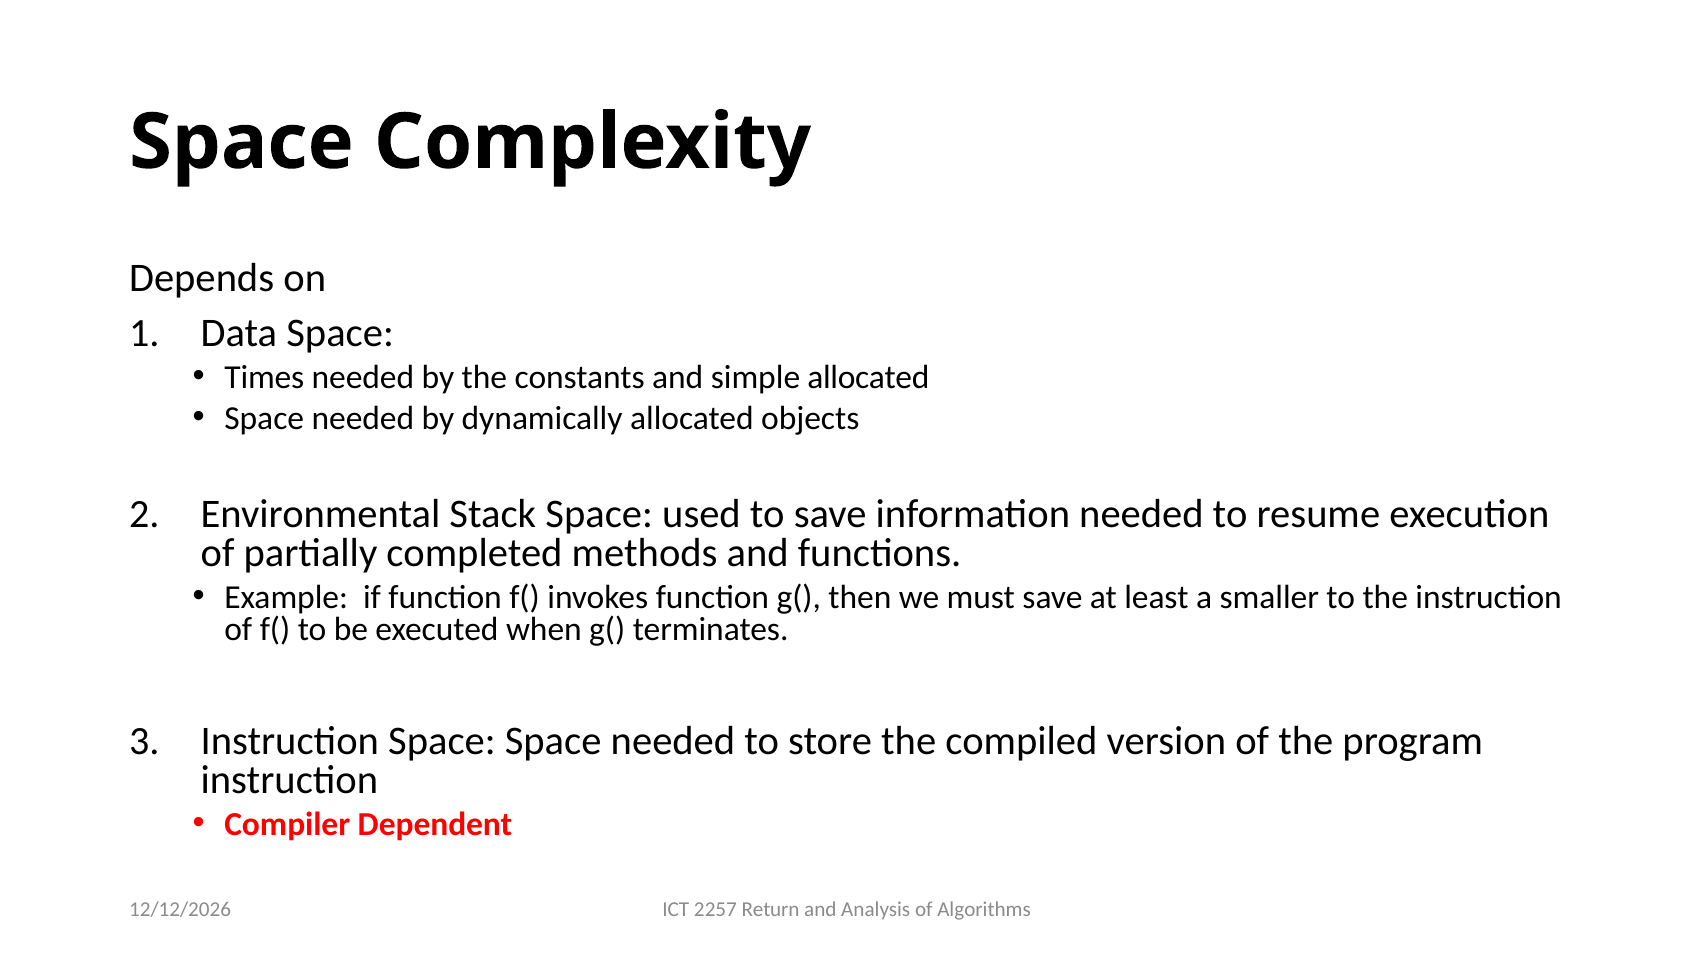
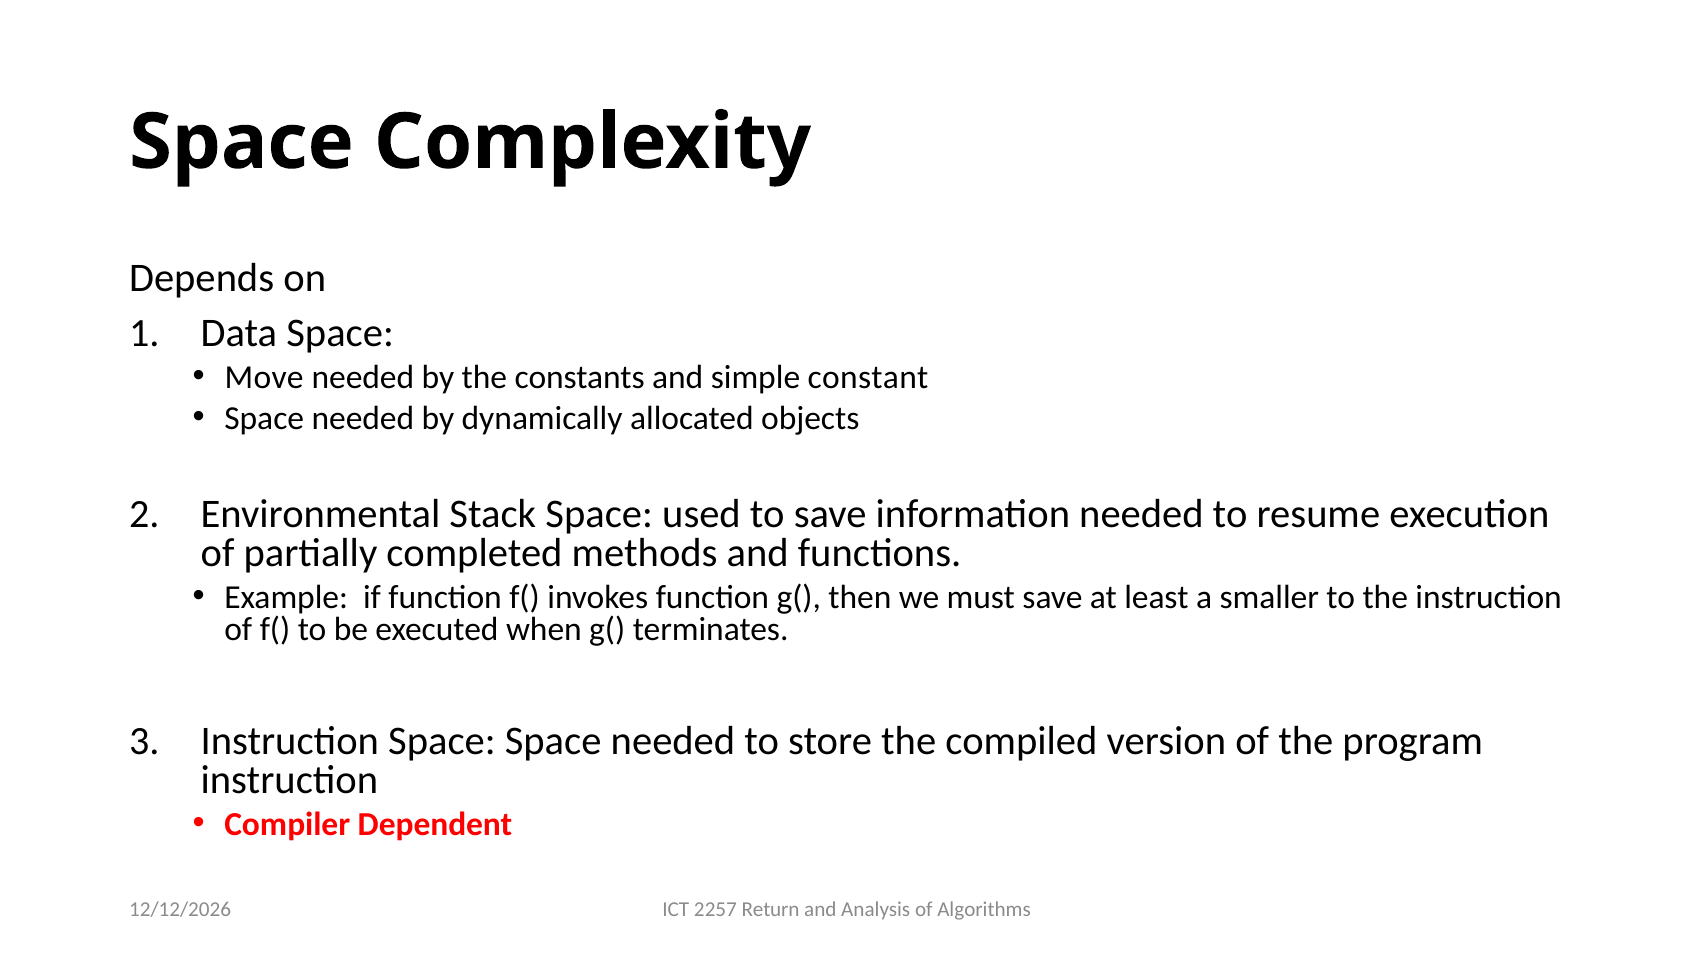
Times: Times -> Move
simple allocated: allocated -> constant
